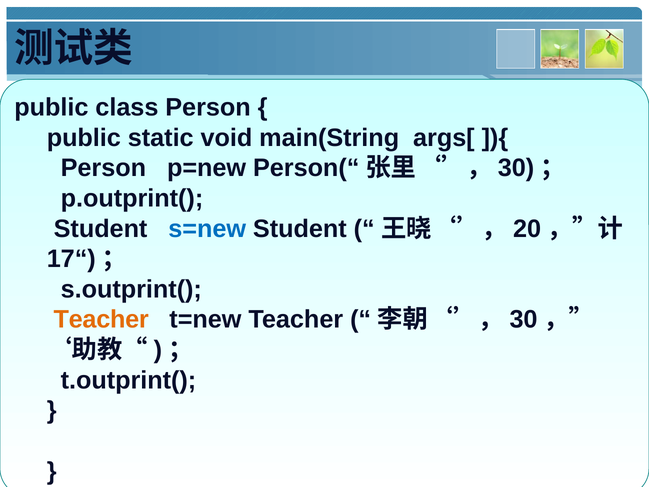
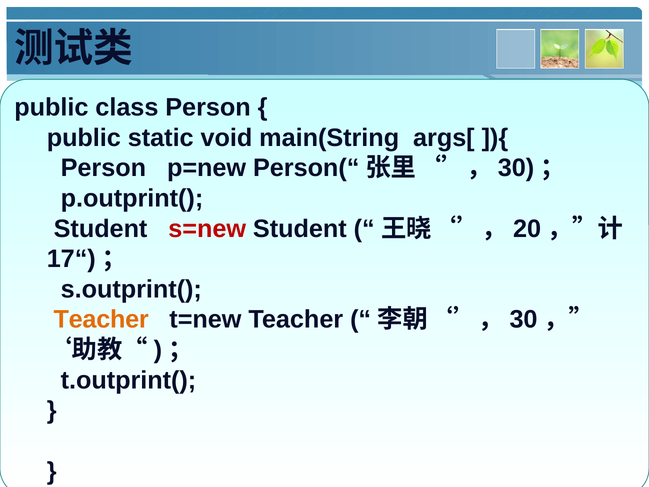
s=new colour: blue -> red
